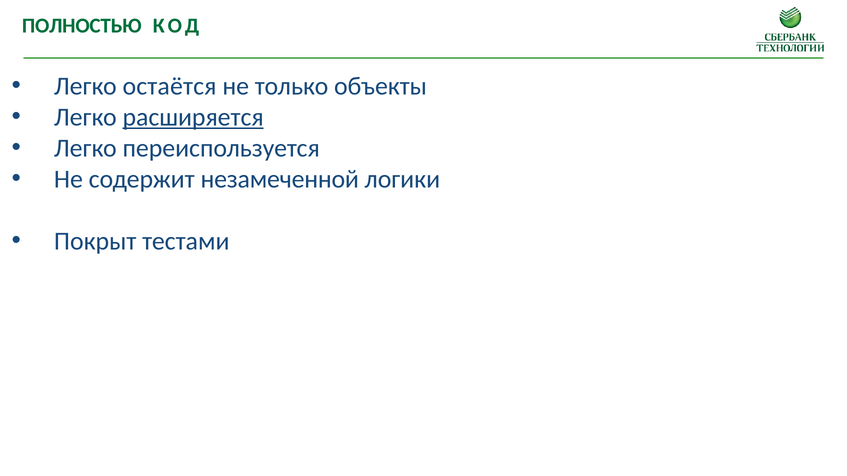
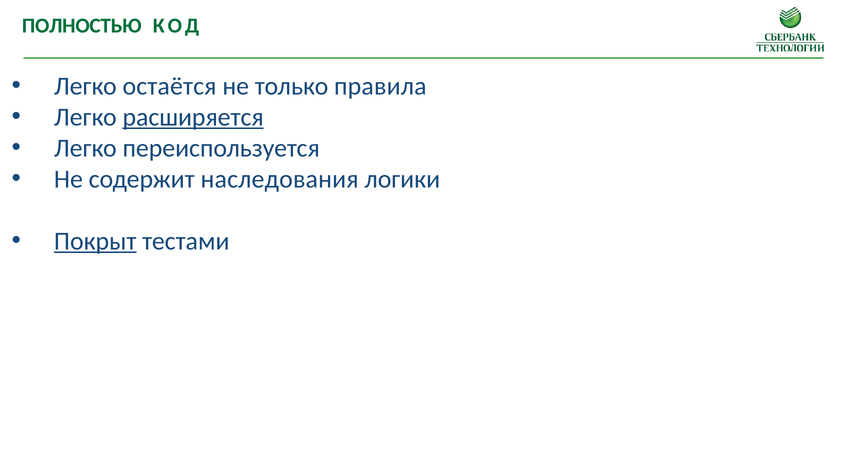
объекты: объекты -> правила
незамеченной: незамеченной -> наследования
Покрыт underline: none -> present
